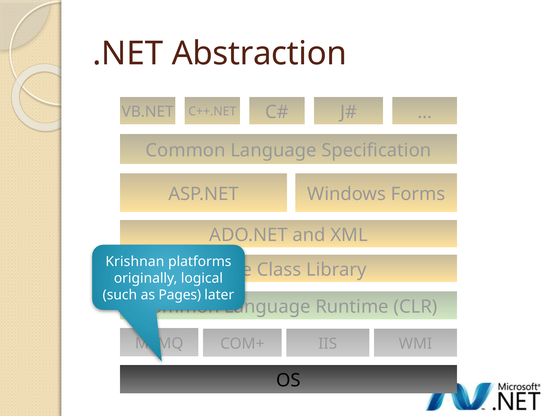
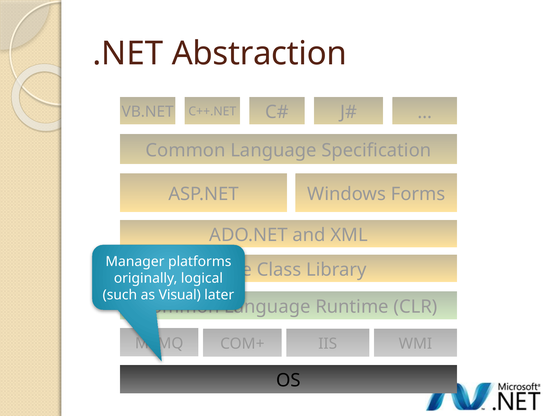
Krishnan: Krishnan -> Manager
Pages: Pages -> Visual
